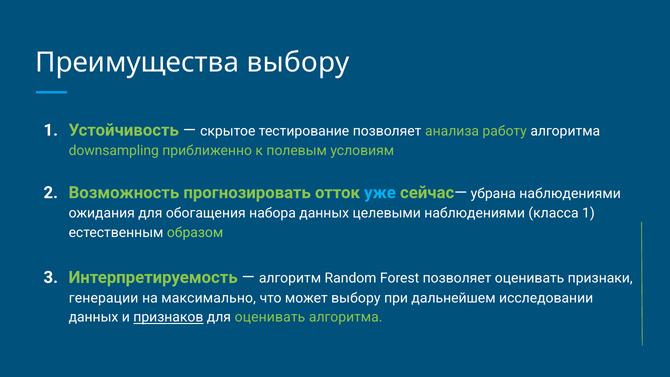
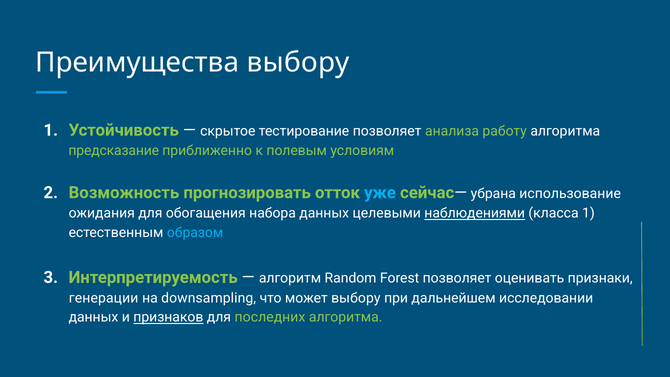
downsampling: downsampling -> предсказание
убрана наблюдениями: наблюдениями -> использование
наблюдениями at (475, 213) underline: none -> present
образом colour: light green -> light blue
максимально: максимально -> downsampling
для оценивать: оценивать -> последних
